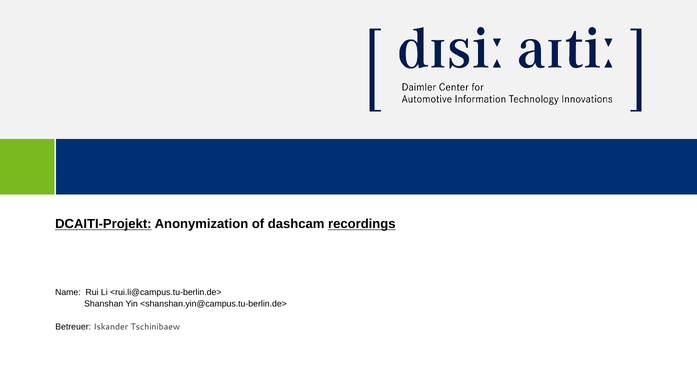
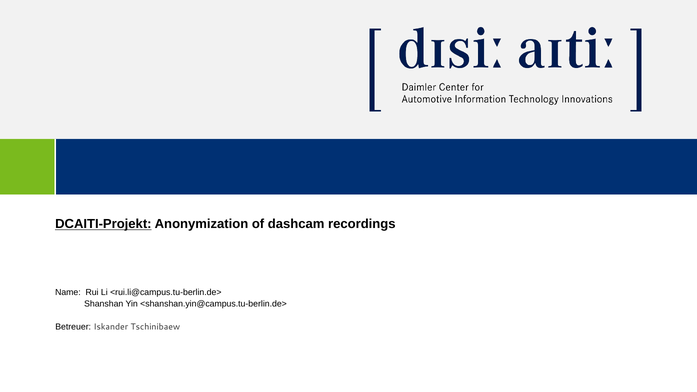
recordings underline: present -> none
